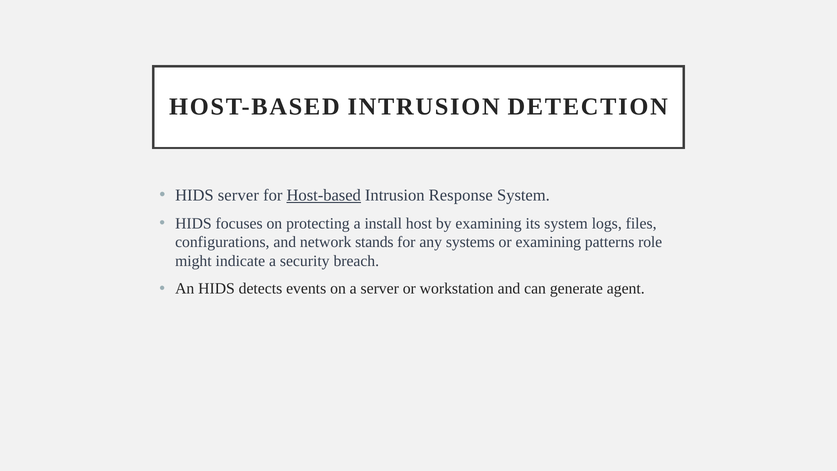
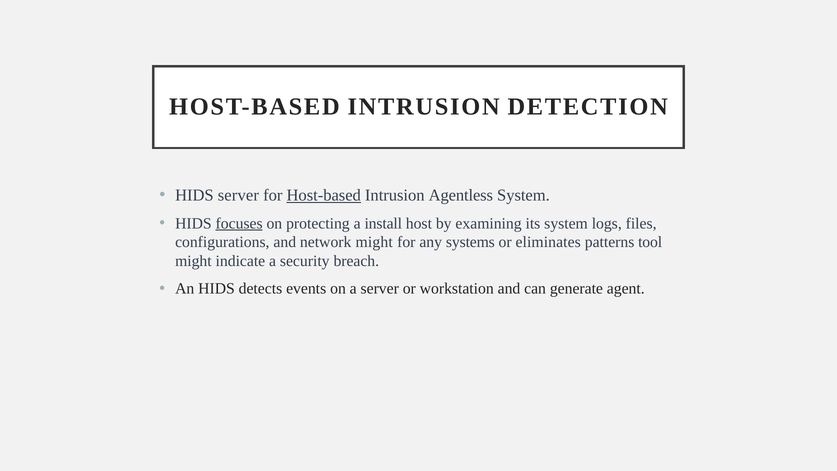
Response: Response -> Agentless
focuses underline: none -> present
network stands: stands -> might
or examining: examining -> eliminates
role: role -> tool
